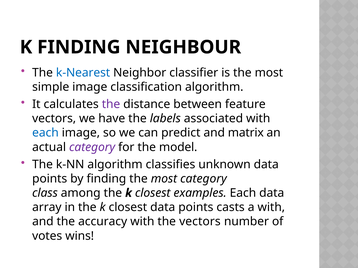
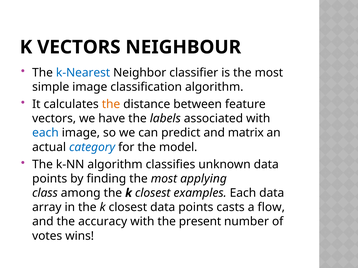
K FINDING: FINDING -> VECTORS
the at (111, 104) colour: purple -> orange
category at (92, 147) colour: purple -> blue
most category: category -> applying
a with: with -> flow
the vectors: vectors -> present
